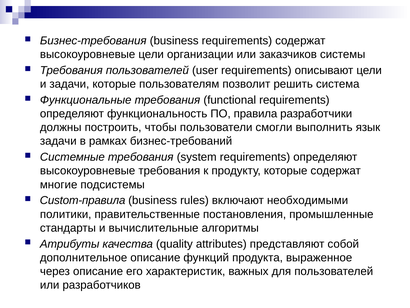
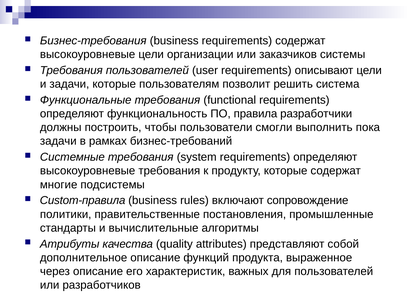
язык: язык -> пока
необходимыми: необходимыми -> сопровождение
